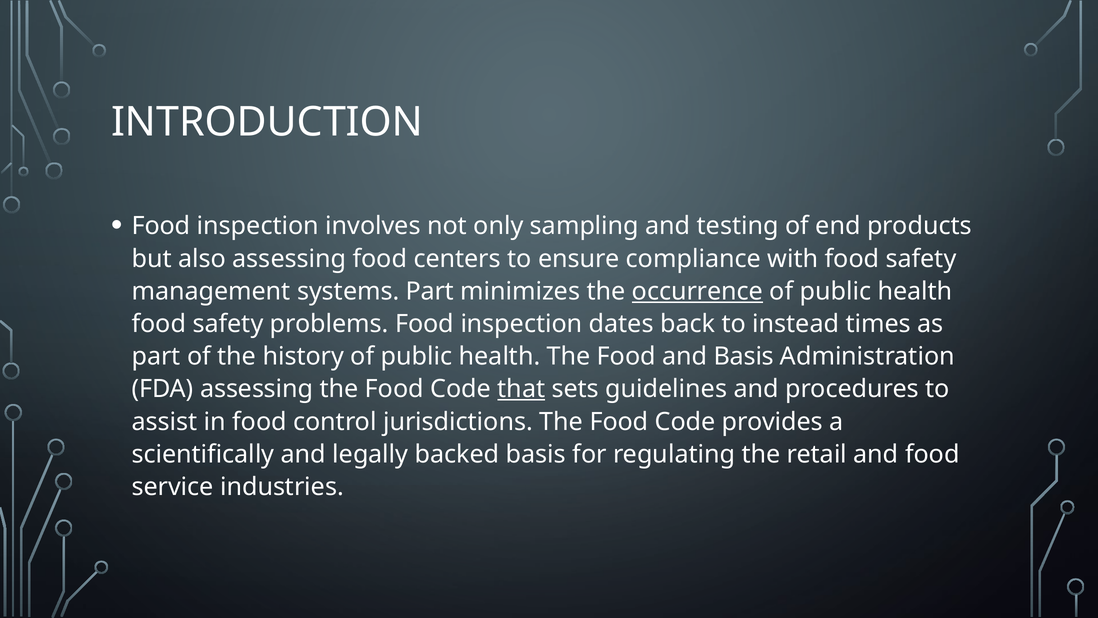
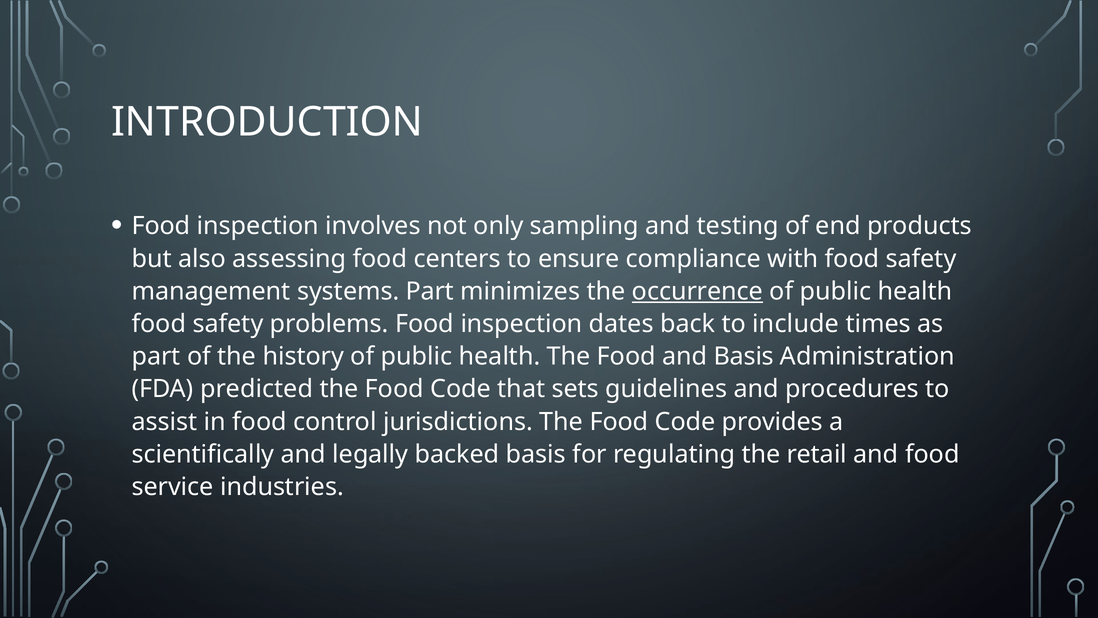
instead: instead -> include
FDA assessing: assessing -> predicted
that underline: present -> none
